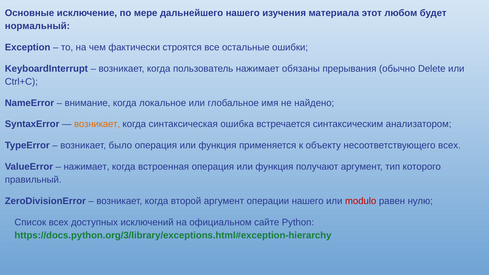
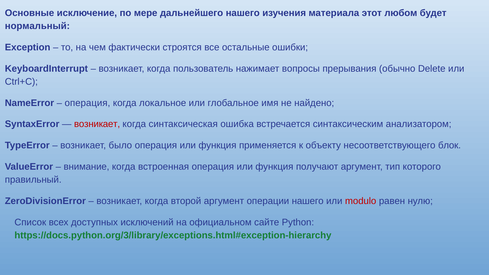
обязаны: обязаны -> вопросы
внимание at (88, 103): внимание -> операция
возникает at (97, 124) colour: orange -> red
несоответствующего всех: всех -> блок
нажимает at (87, 167): нажимает -> внимание
